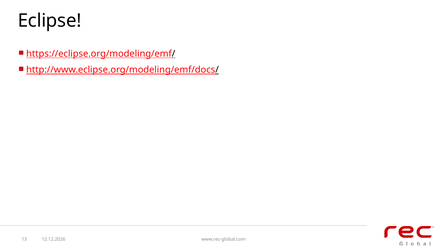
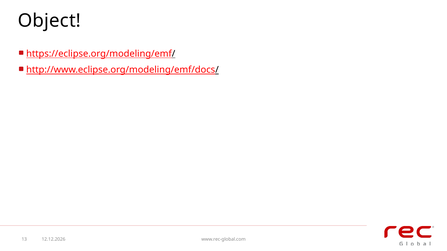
Eclipse: Eclipse -> Object
